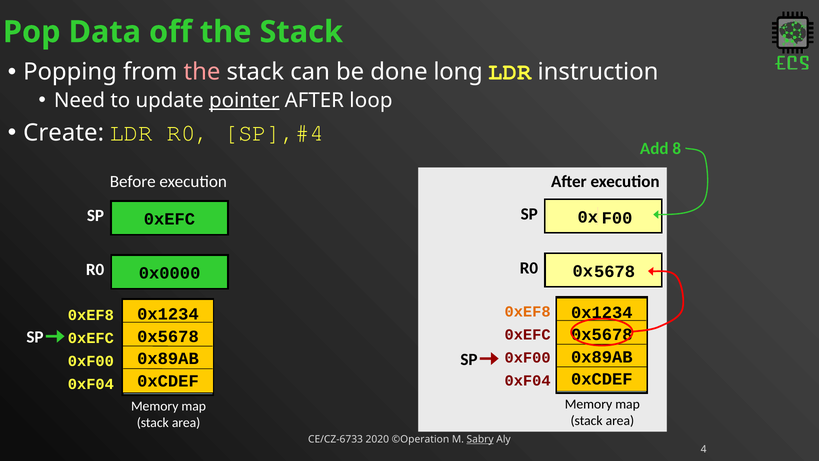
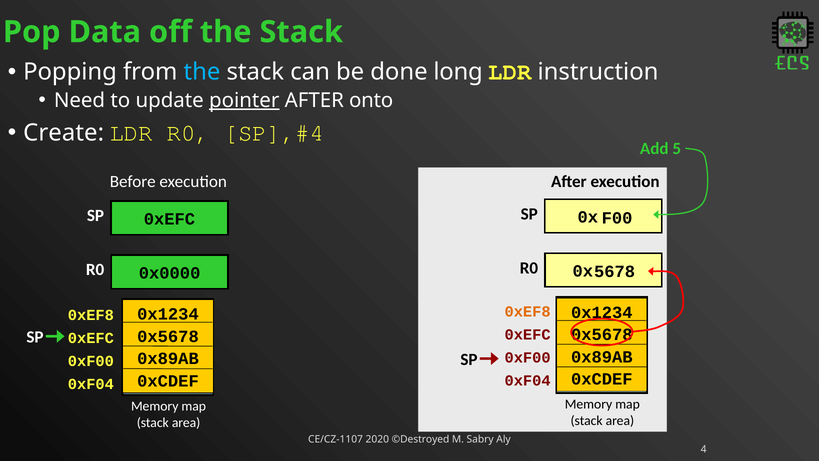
the at (202, 72) colour: pink -> light blue
loop: loop -> onto
8: 8 -> 5
CE/CZ-6733: CE/CZ-6733 -> CE/CZ-1107
©Operation: ©Operation -> ©Destroyed
Sabry underline: present -> none
